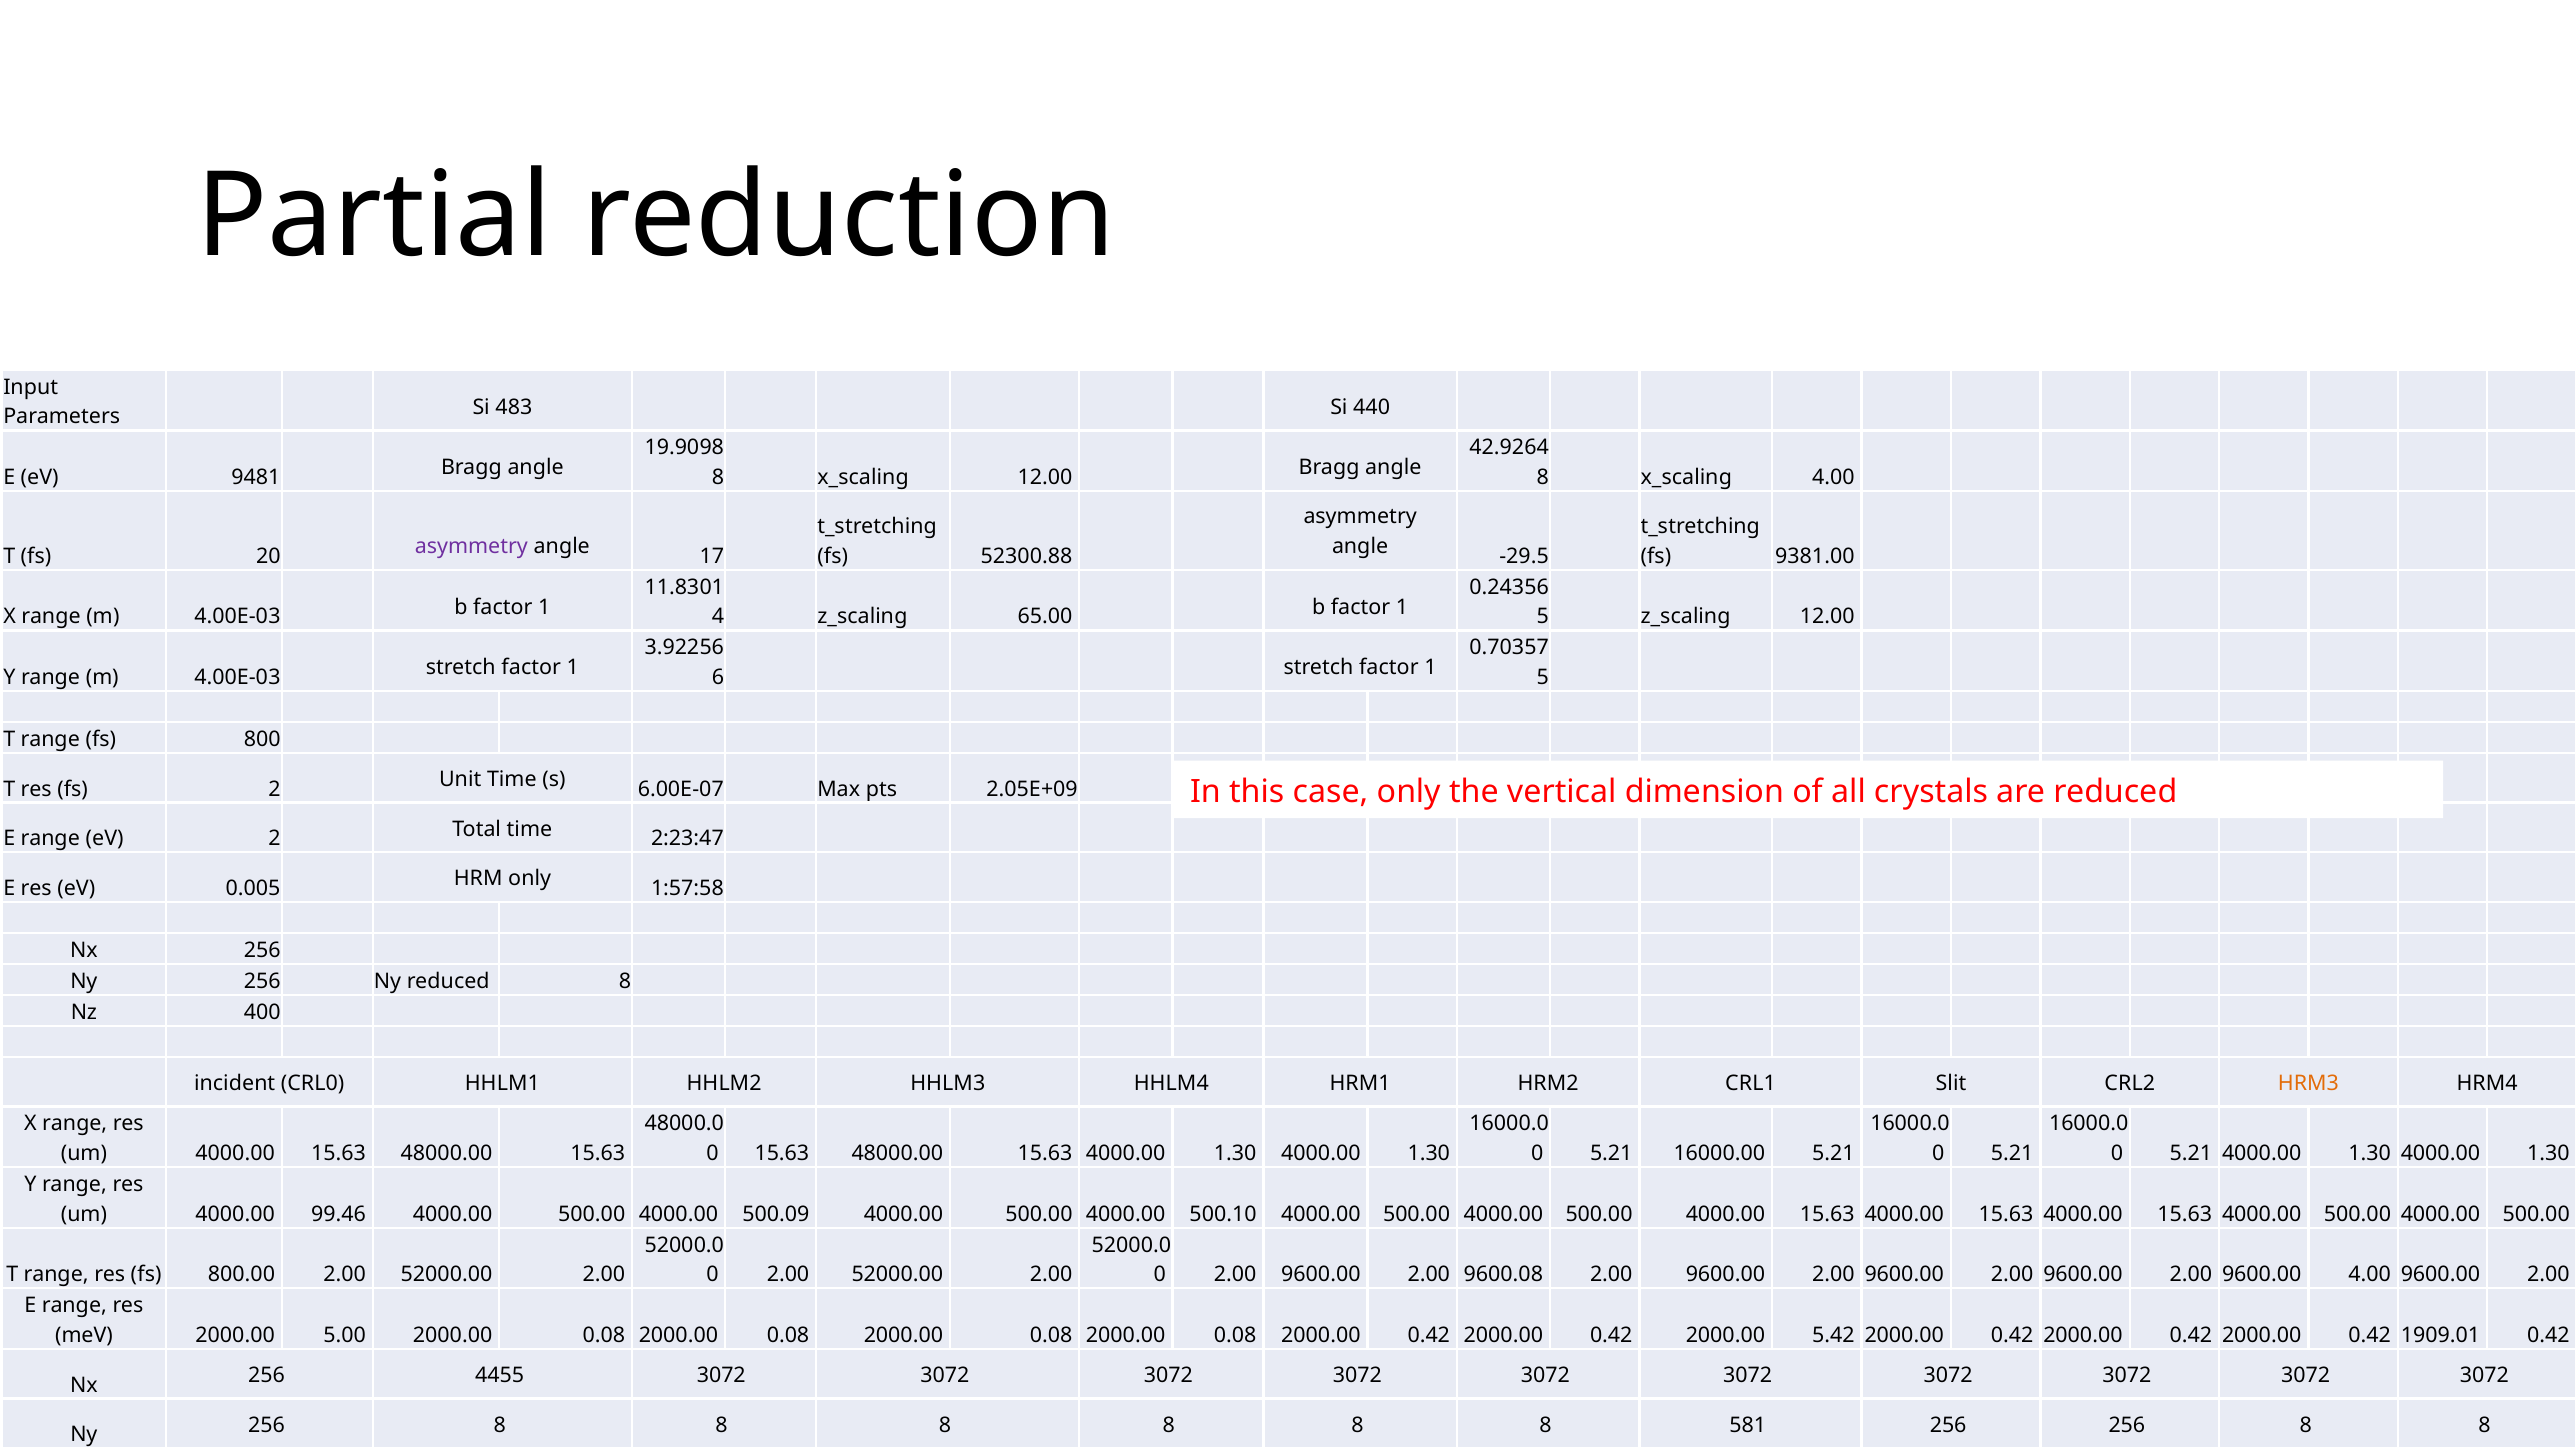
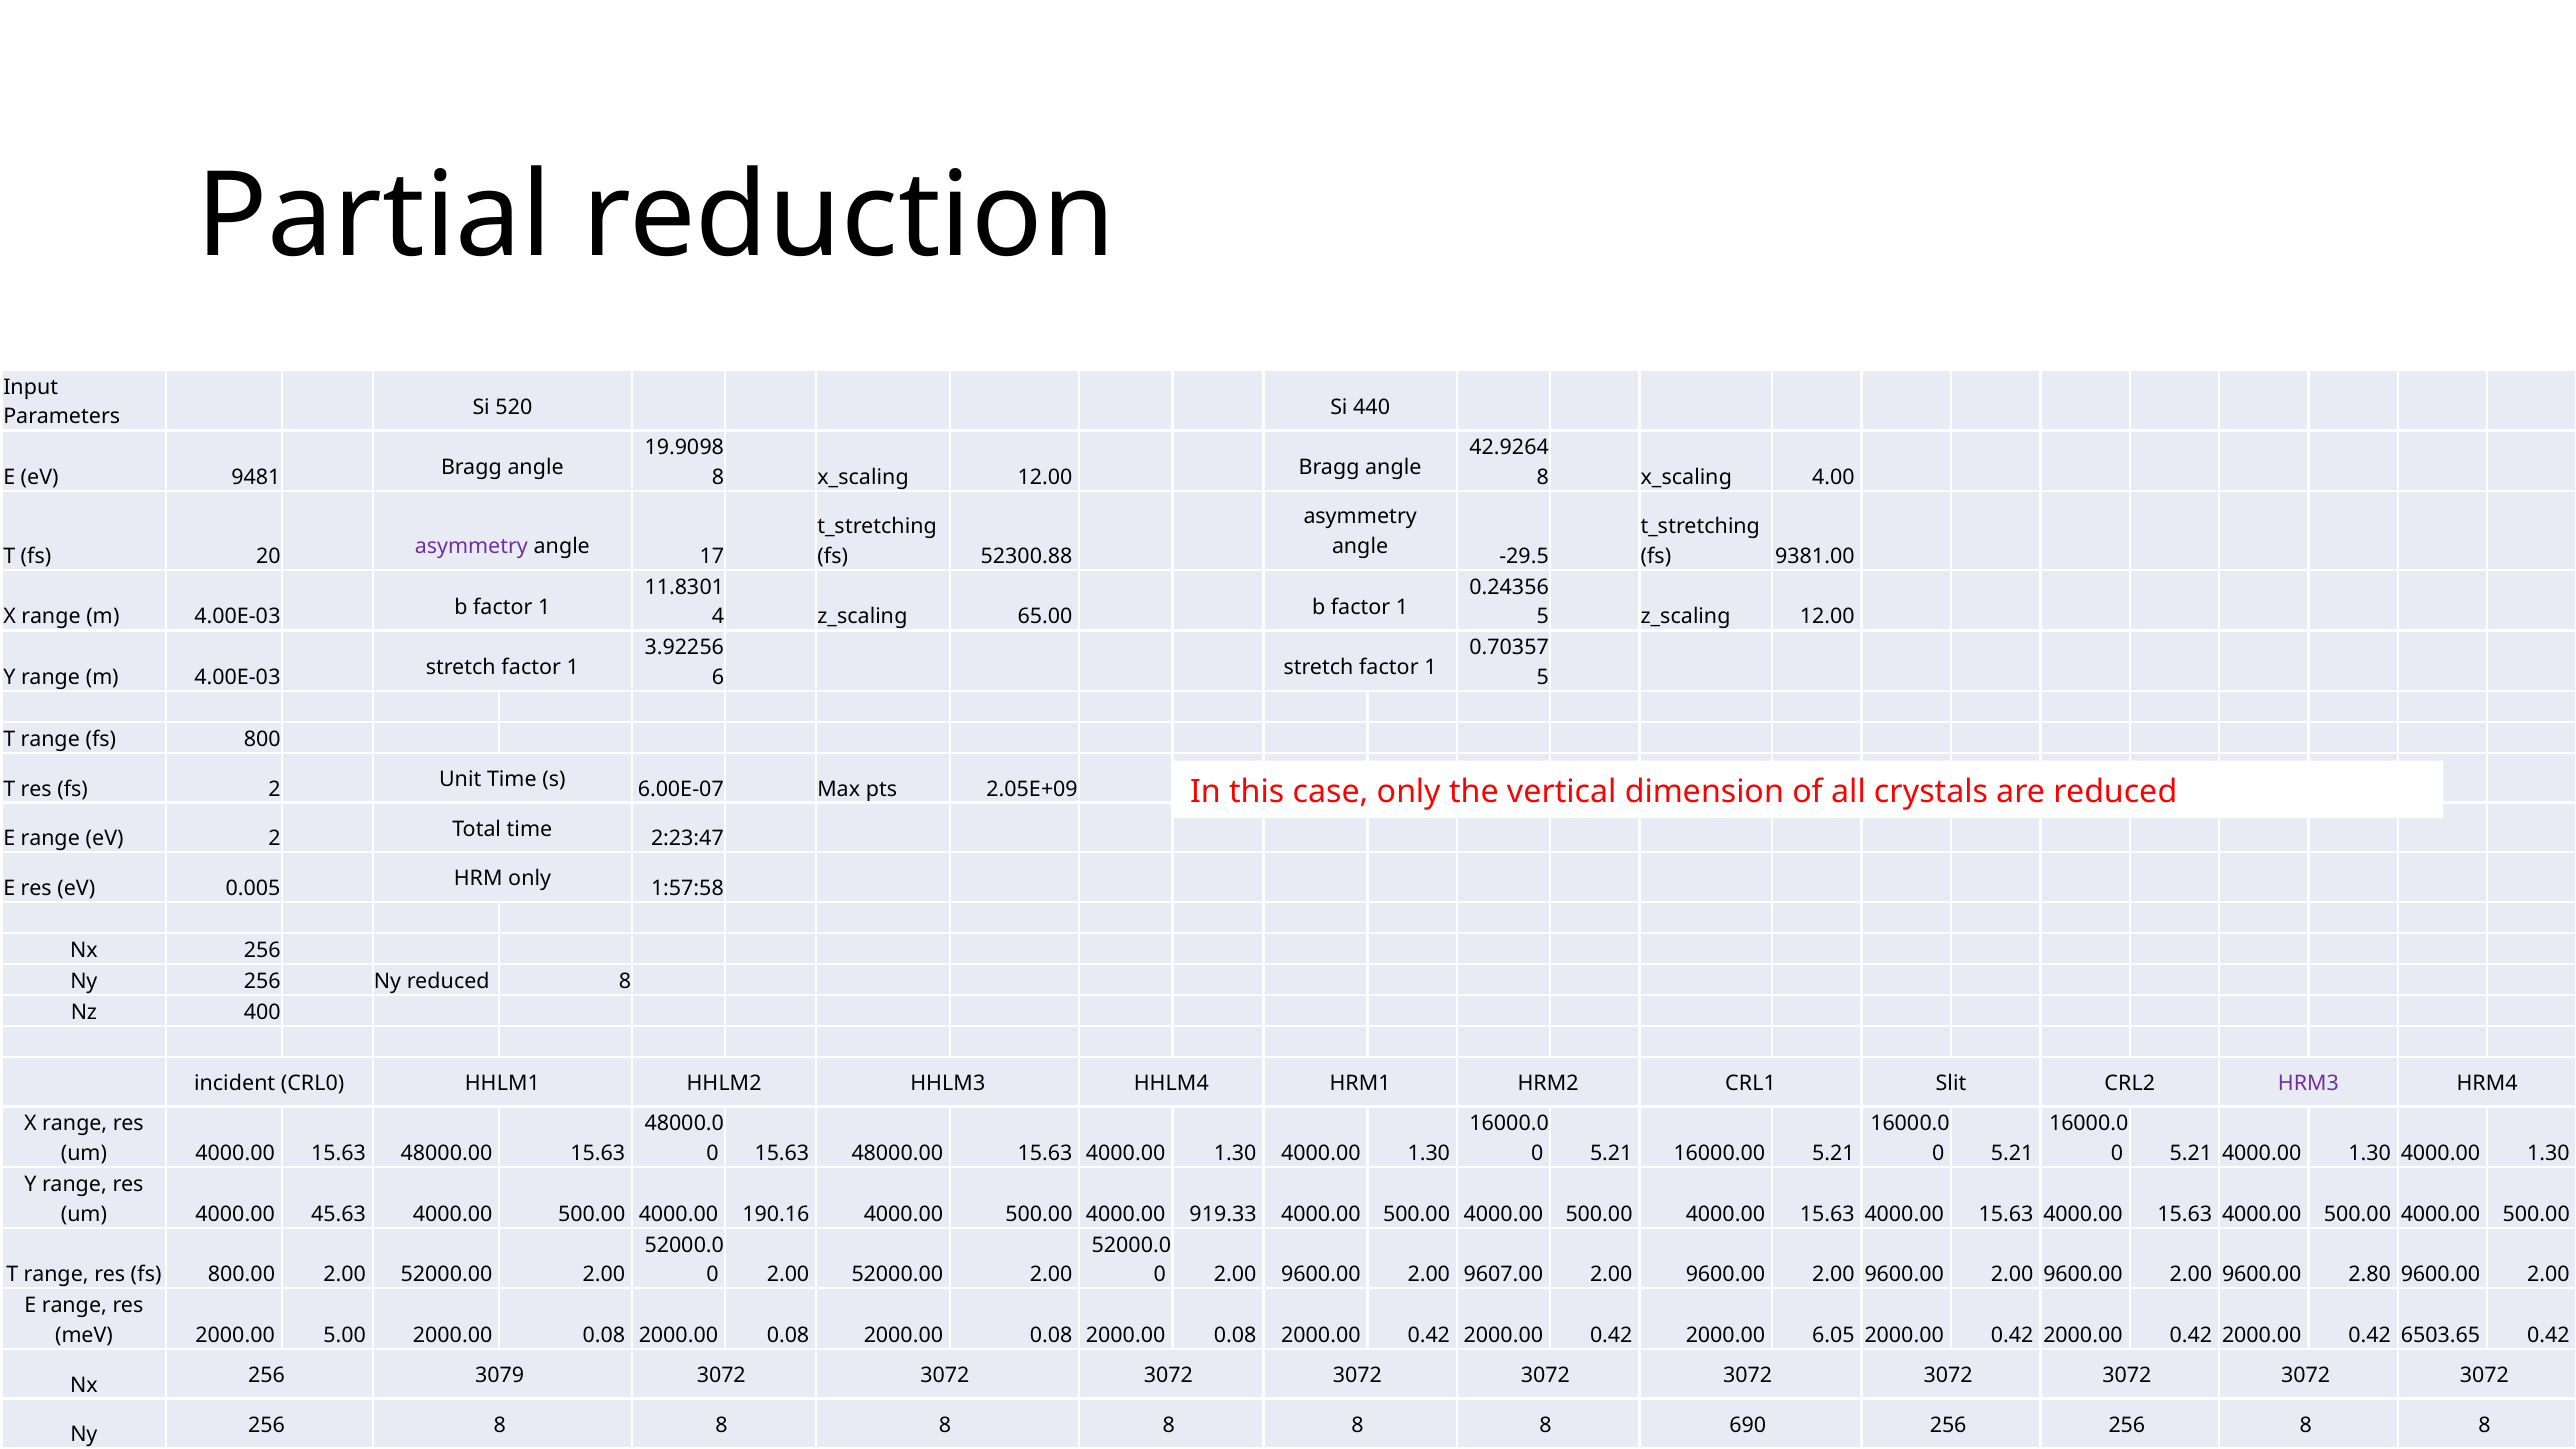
483: 483 -> 520
HRM3 colour: orange -> purple
99.46: 99.46 -> 45.63
500.09: 500.09 -> 190.16
500.10: 500.10 -> 919.33
9600.08: 9600.08 -> 9607.00
9600.00 4.00: 4.00 -> 2.80
5.42: 5.42 -> 6.05
1909.01: 1909.01 -> 6503.65
4455: 4455 -> 3079
581: 581 -> 690
